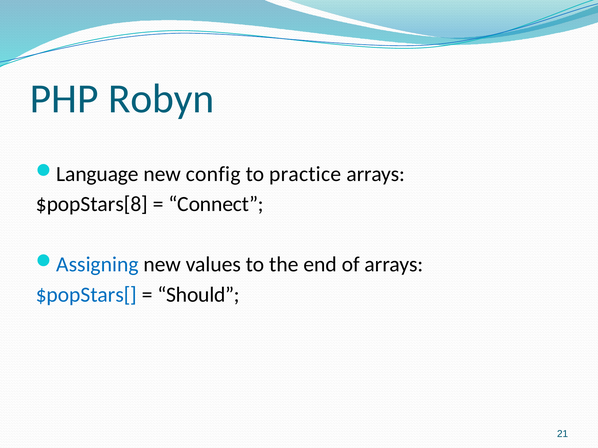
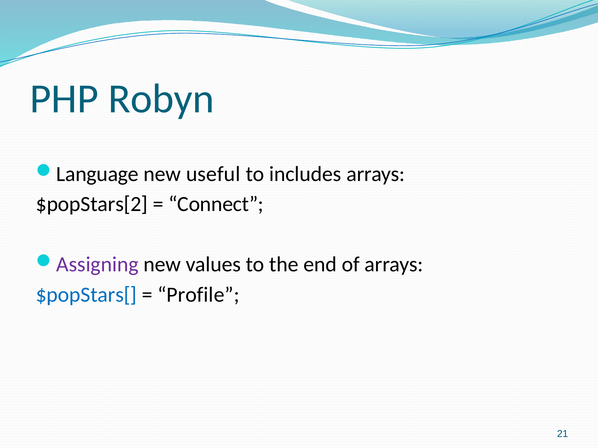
config: config -> useful
practice: practice -> includes
$popStars[8: $popStars[8 -> $popStars[2
Assigning colour: blue -> purple
Should: Should -> Profile
